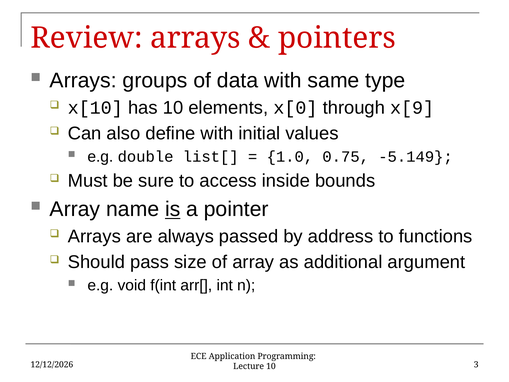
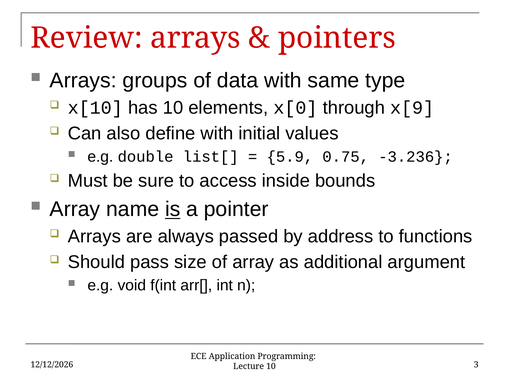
1.0: 1.0 -> 5.9
-5.149: -5.149 -> -3.236
